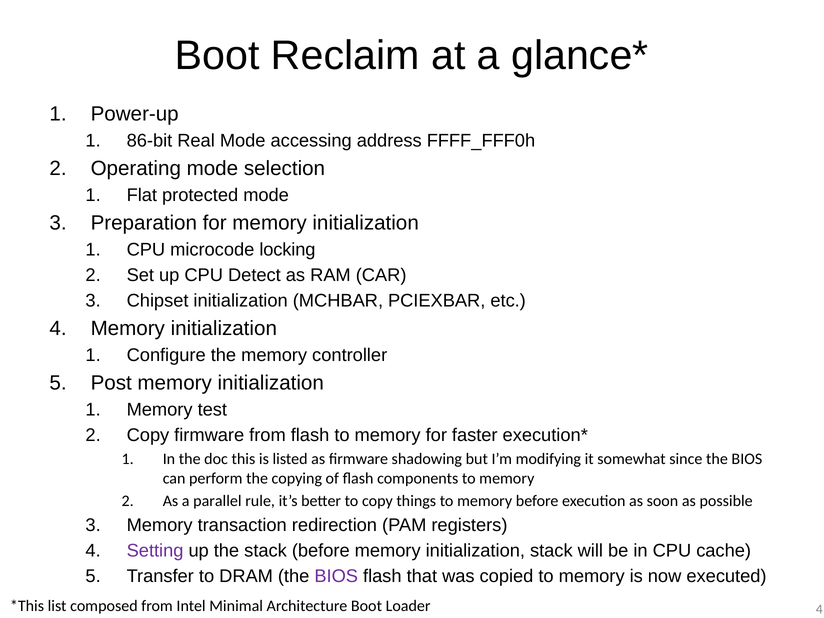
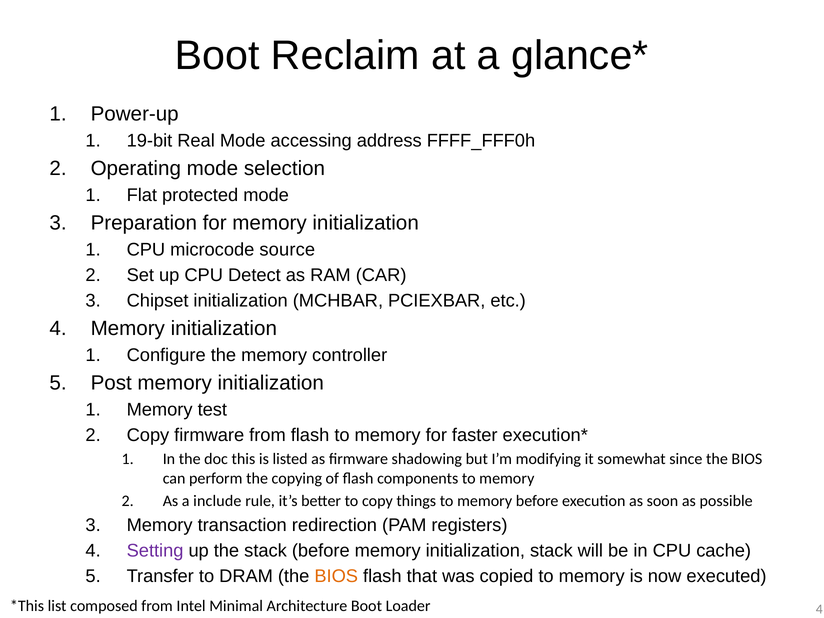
86-bit: 86-bit -> 19-bit
locking: locking -> source
parallel: parallel -> include
BIOS at (336, 576) colour: purple -> orange
